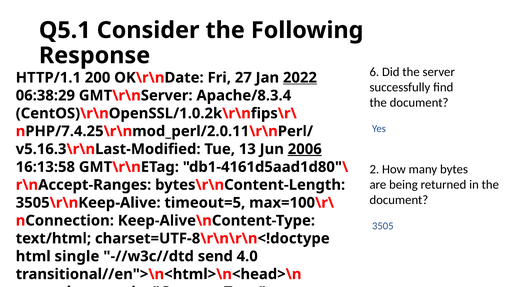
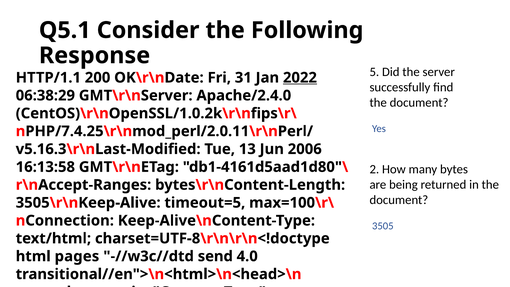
6: 6 -> 5
27: 27 -> 31
Apache/8.3.4: Apache/8.3.4 -> Apache/2.4.0
2006 underline: present -> none
single: single -> pages
